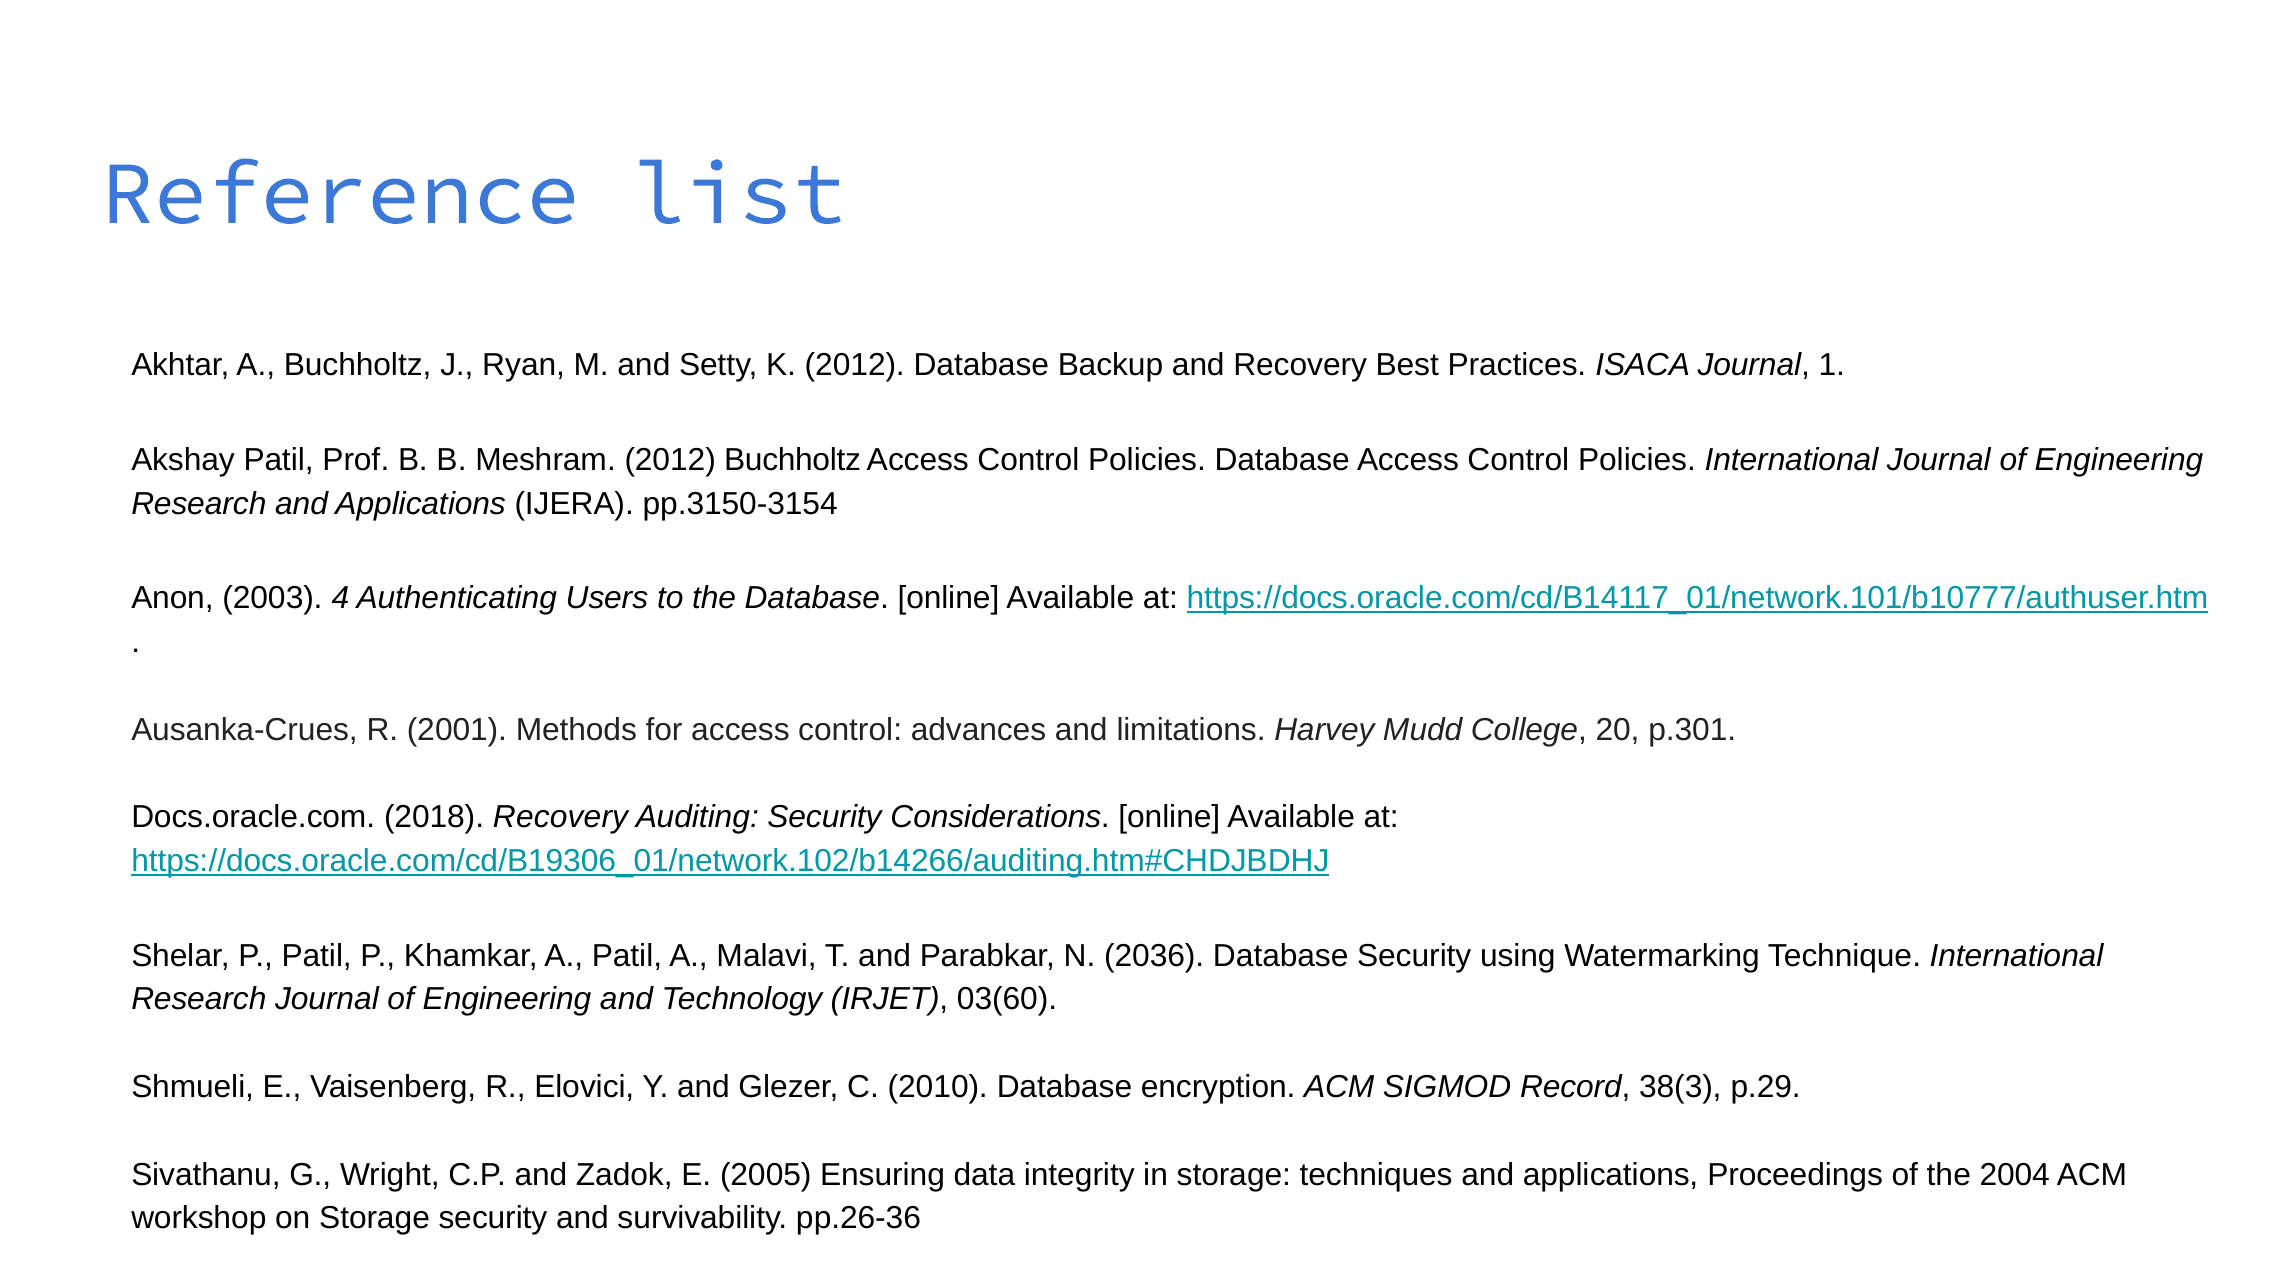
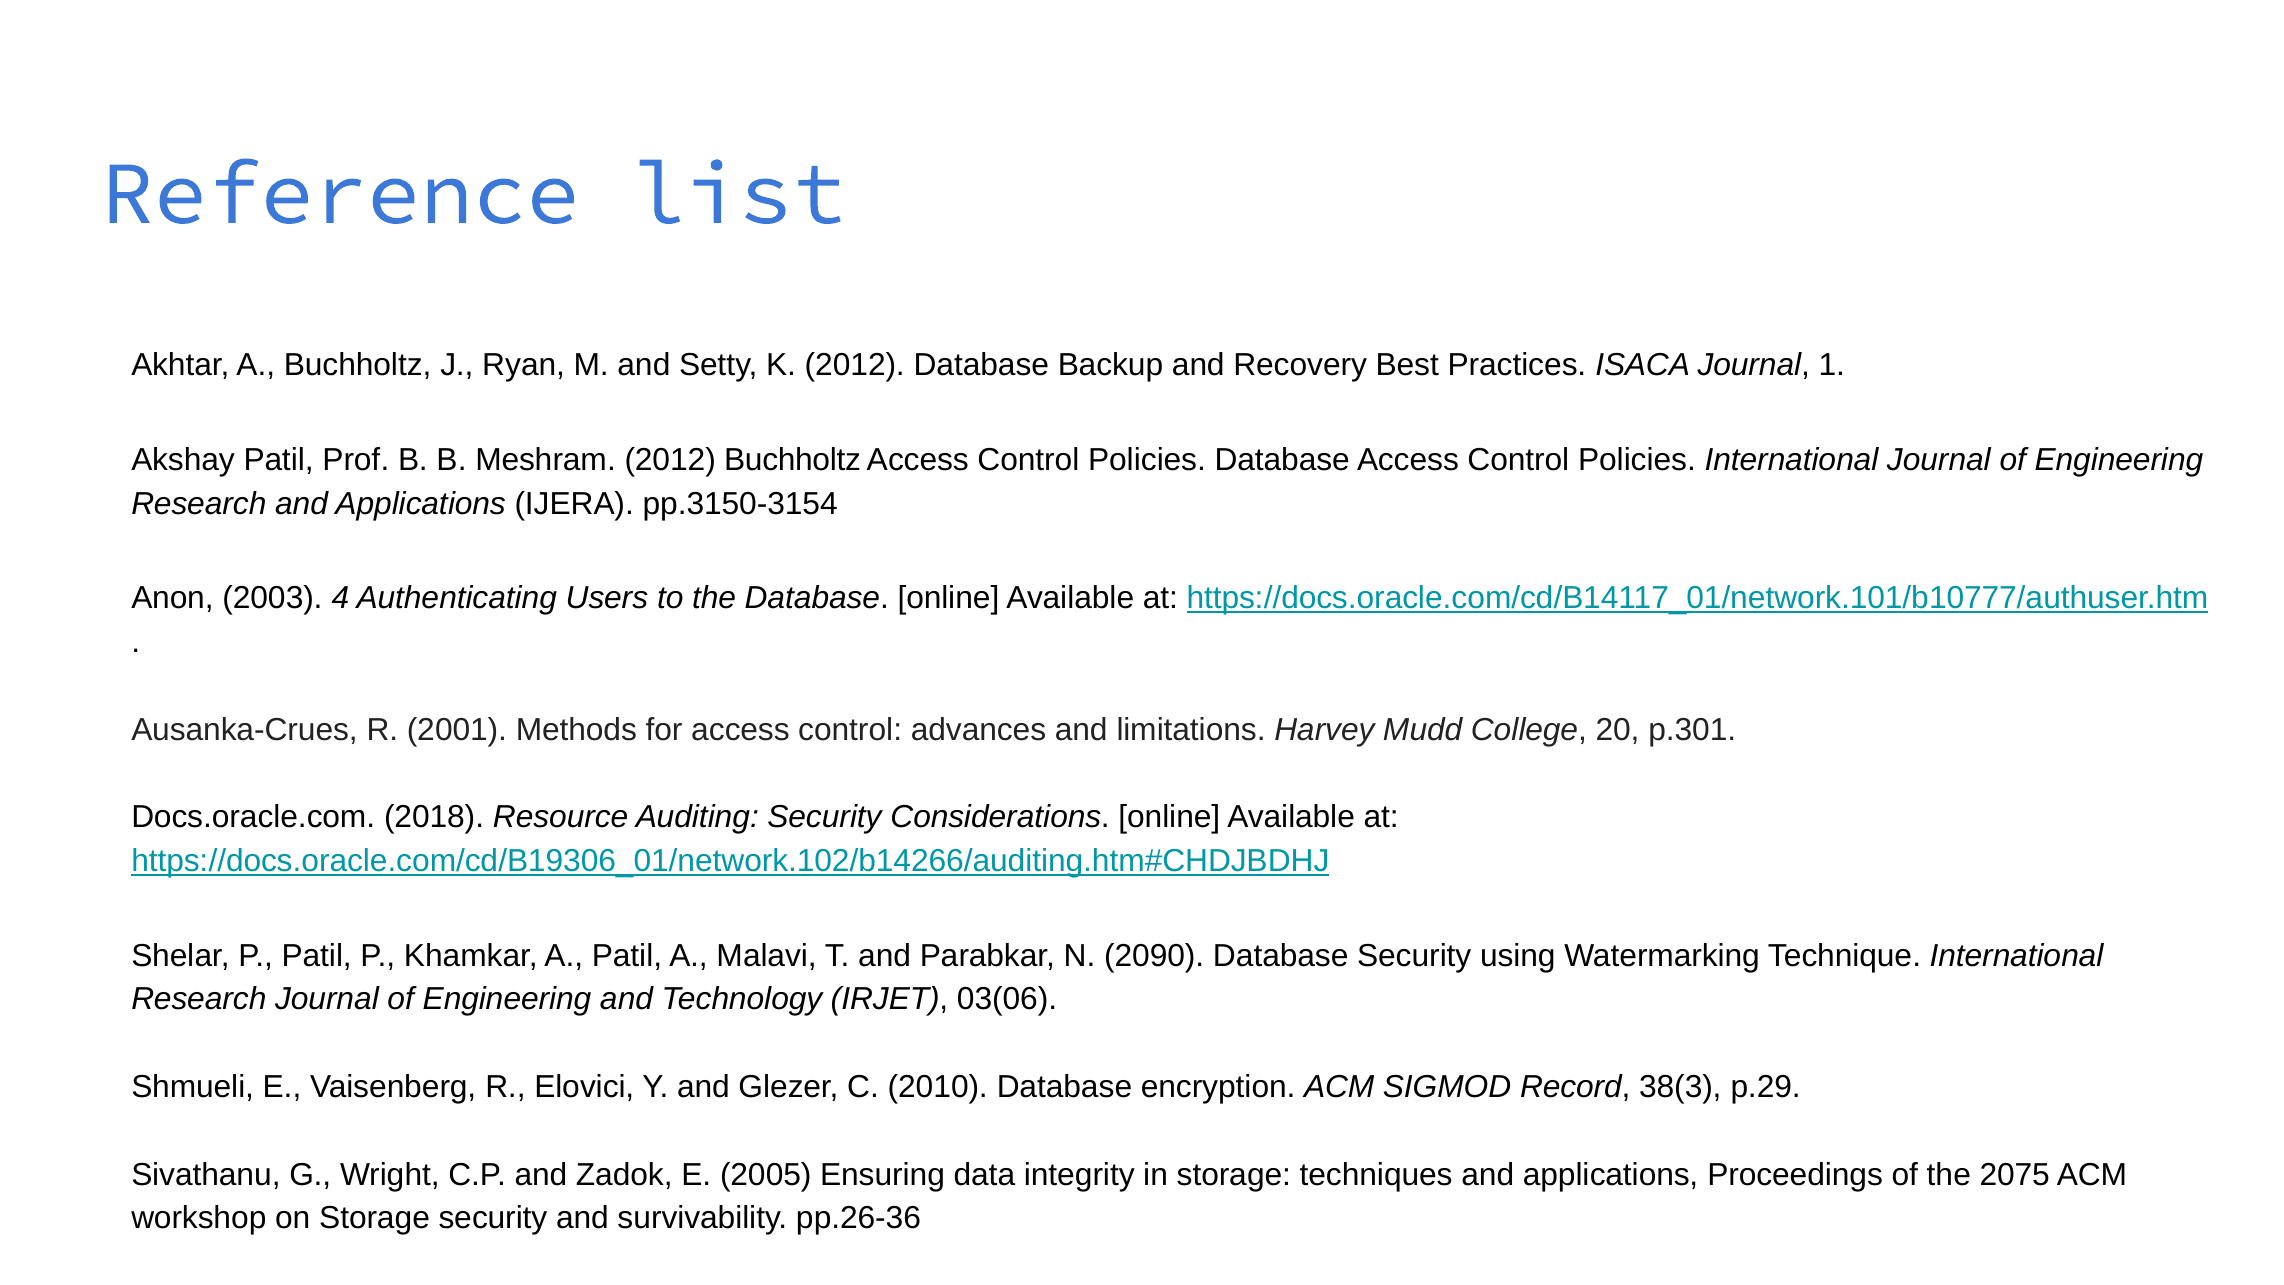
2018 Recovery: Recovery -> Resource
2036: 2036 -> 2090
03(60: 03(60 -> 03(06
2004: 2004 -> 2075
